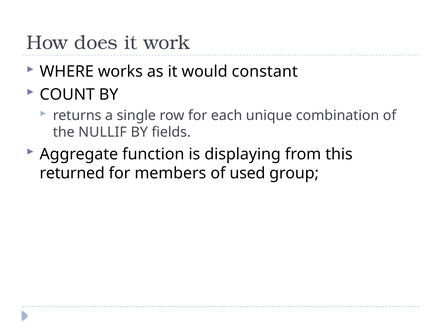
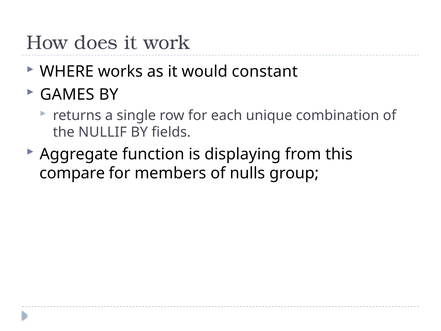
COUNT: COUNT -> GAMES
returned: returned -> compare
used: used -> nulls
